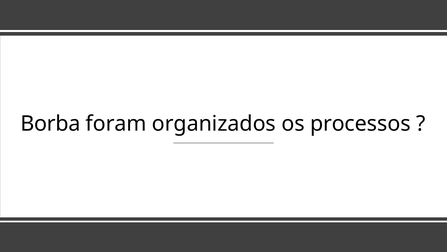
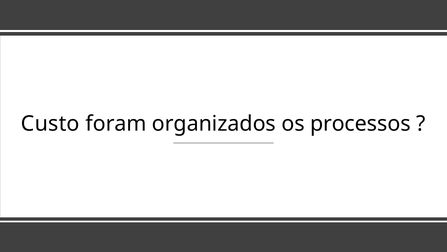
Borba: Borba -> Custo
